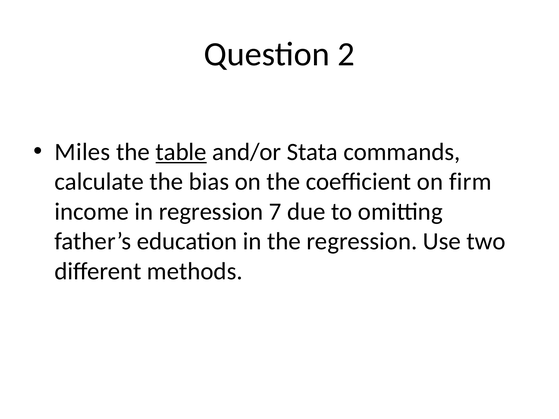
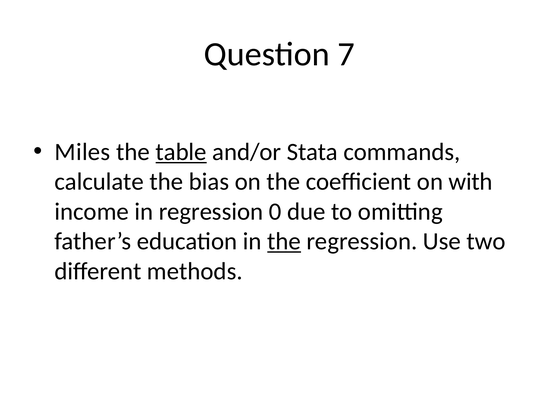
2: 2 -> 7
firm: firm -> with
7: 7 -> 0
the at (284, 242) underline: none -> present
